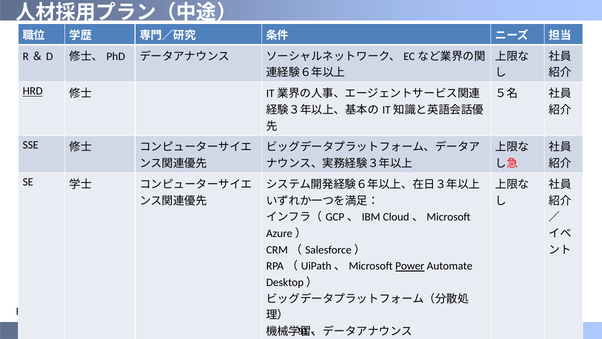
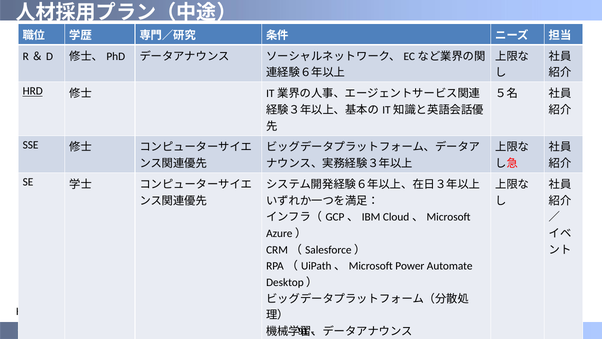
Power underline: present -> none
